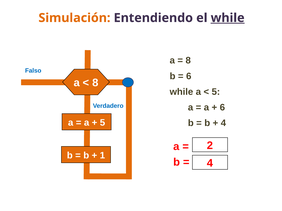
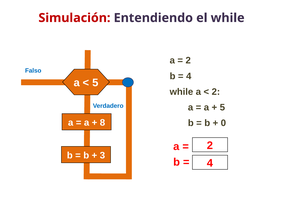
Simulación colour: orange -> red
while at (228, 18) underline: present -> none
8 at (188, 61): 8 -> 2
6 at (189, 76): 6 -> 4
8 at (95, 83): 8 -> 5
5 at (216, 92): 5 -> 2
6 at (222, 108): 6 -> 5
5 at (103, 123): 5 -> 8
4 at (223, 123): 4 -> 0
1: 1 -> 3
